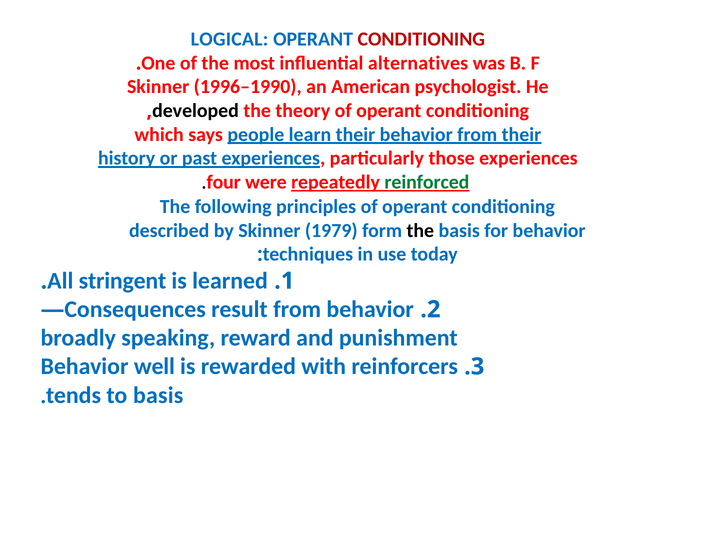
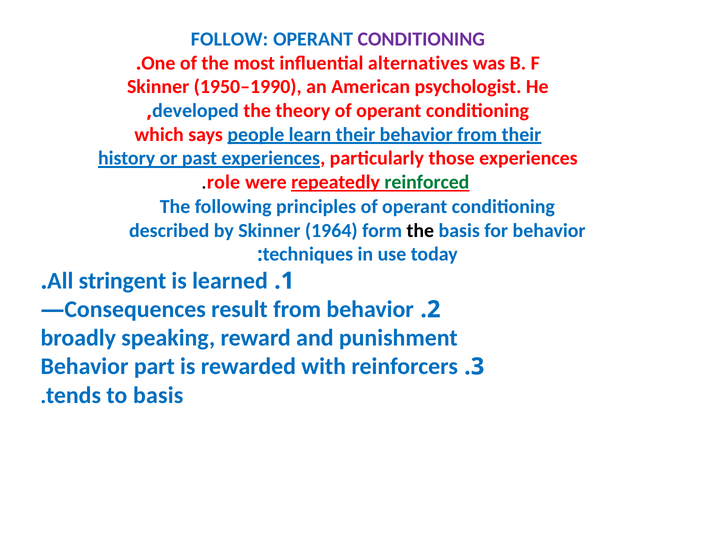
LOGICAL: LOGICAL -> FOLLOW
CONDITIONING at (421, 39) colour: red -> purple
1996–1990: 1996–1990 -> 1950–1990
developed colour: black -> blue
four: four -> role
1979: 1979 -> 1964
well: well -> part
